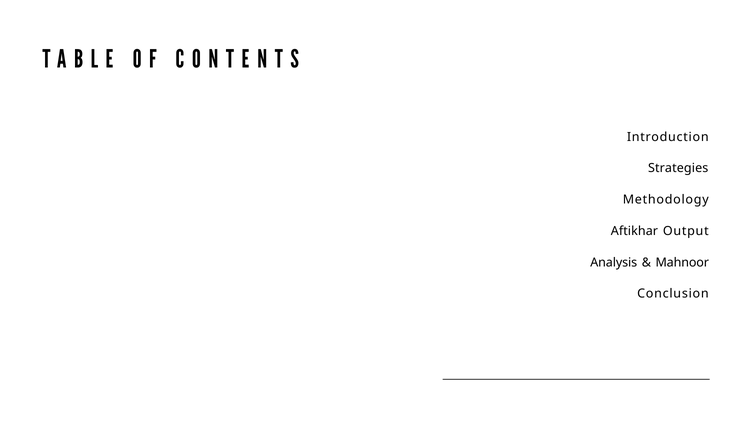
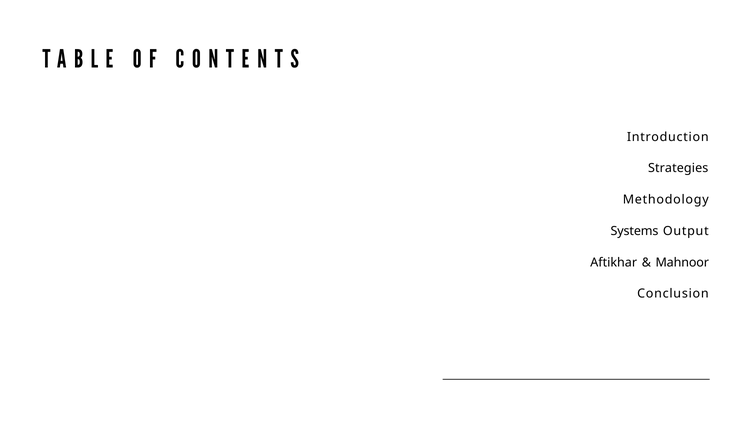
Aftikhar: Aftikhar -> Systems
Analysis: Analysis -> Aftikhar
